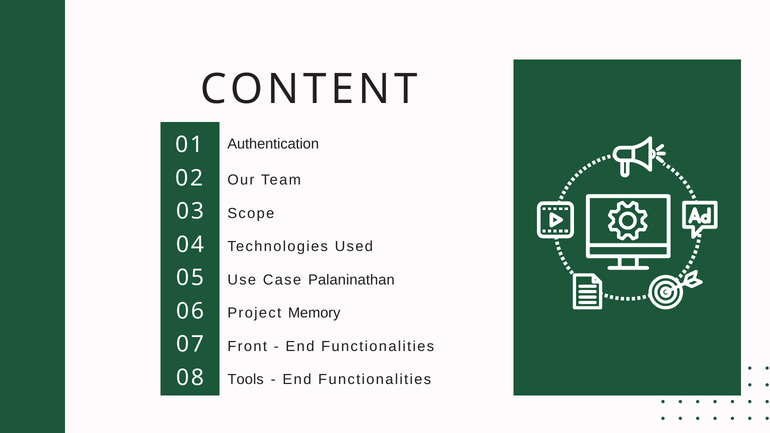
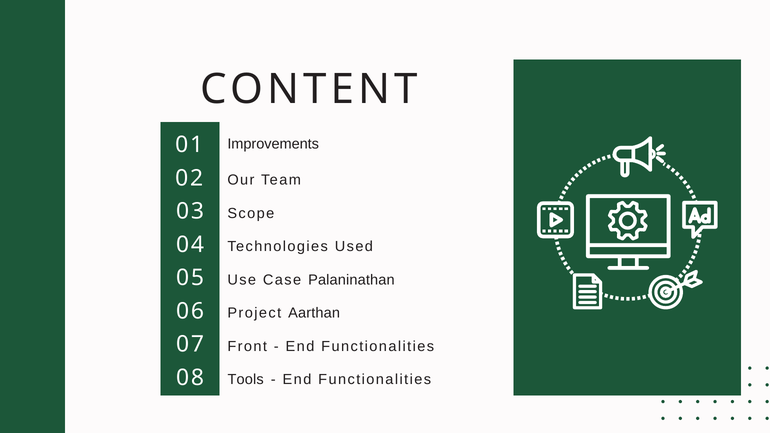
Authentication: Authentication -> Improvements
Memory: Memory -> Aarthan
